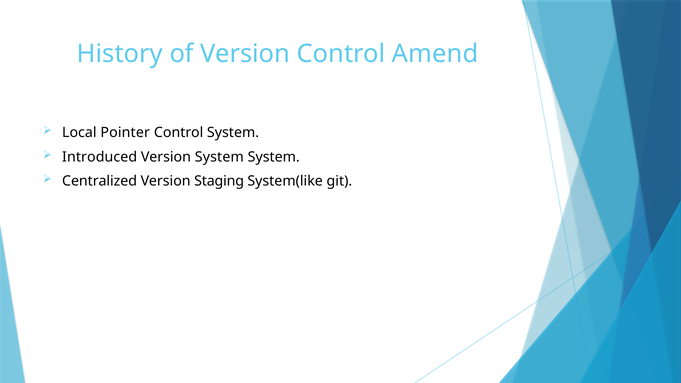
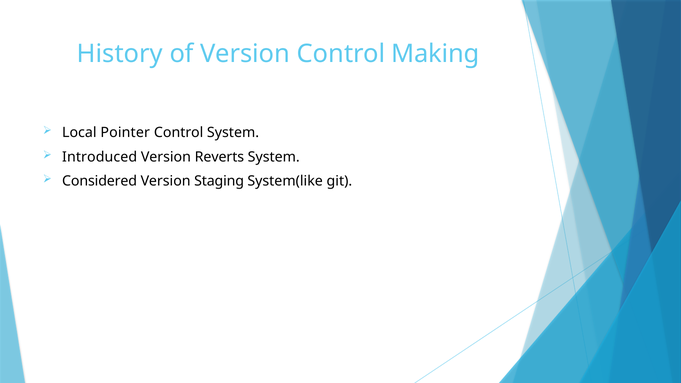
Amend: Amend -> Making
Version System: System -> Reverts
Centralized: Centralized -> Considered
